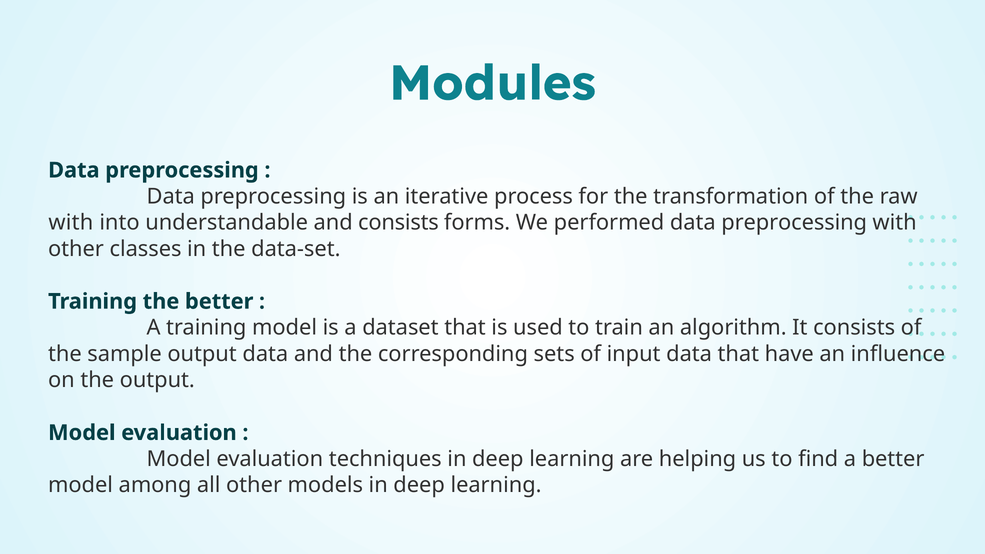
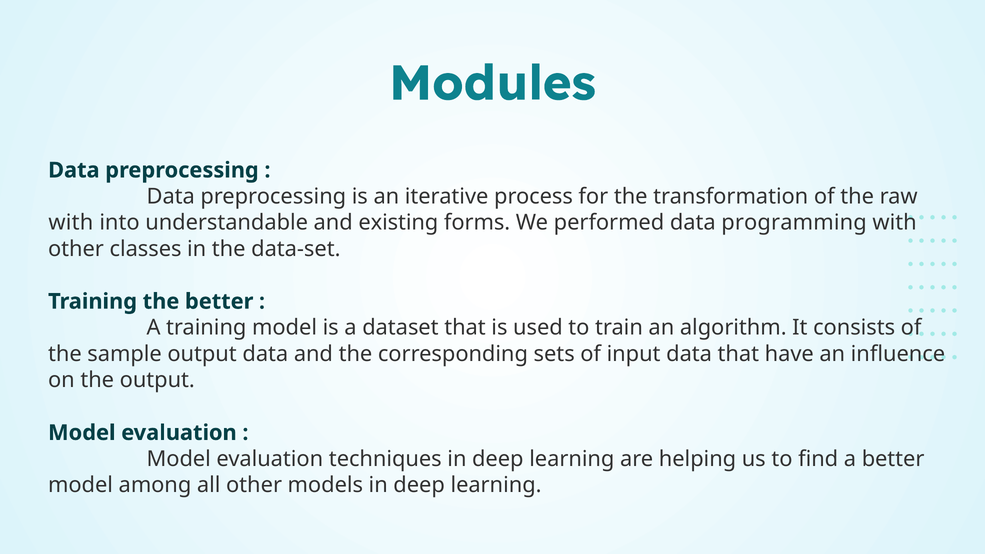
and consists: consists -> existing
performed data preprocessing: preprocessing -> programming
